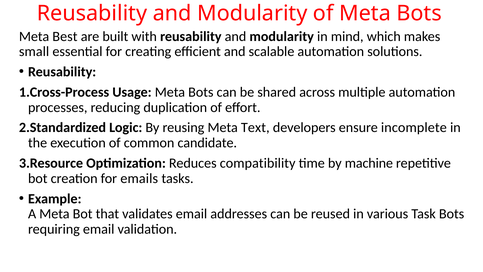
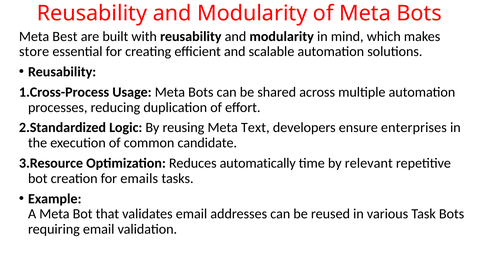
small: small -> store
incomplete: incomplete -> enterprises
compatibility: compatibility -> automatically
machine: machine -> relevant
